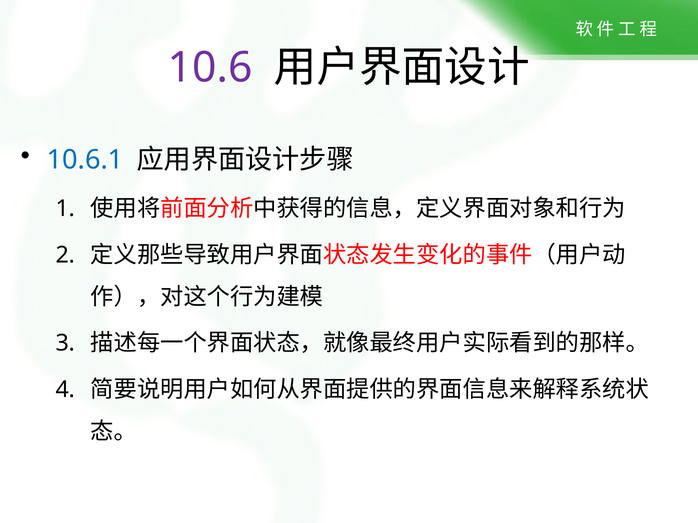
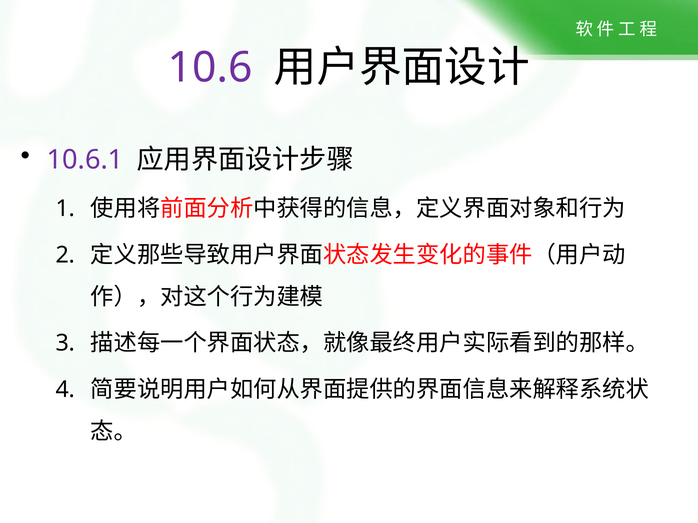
10.6.1 colour: blue -> purple
